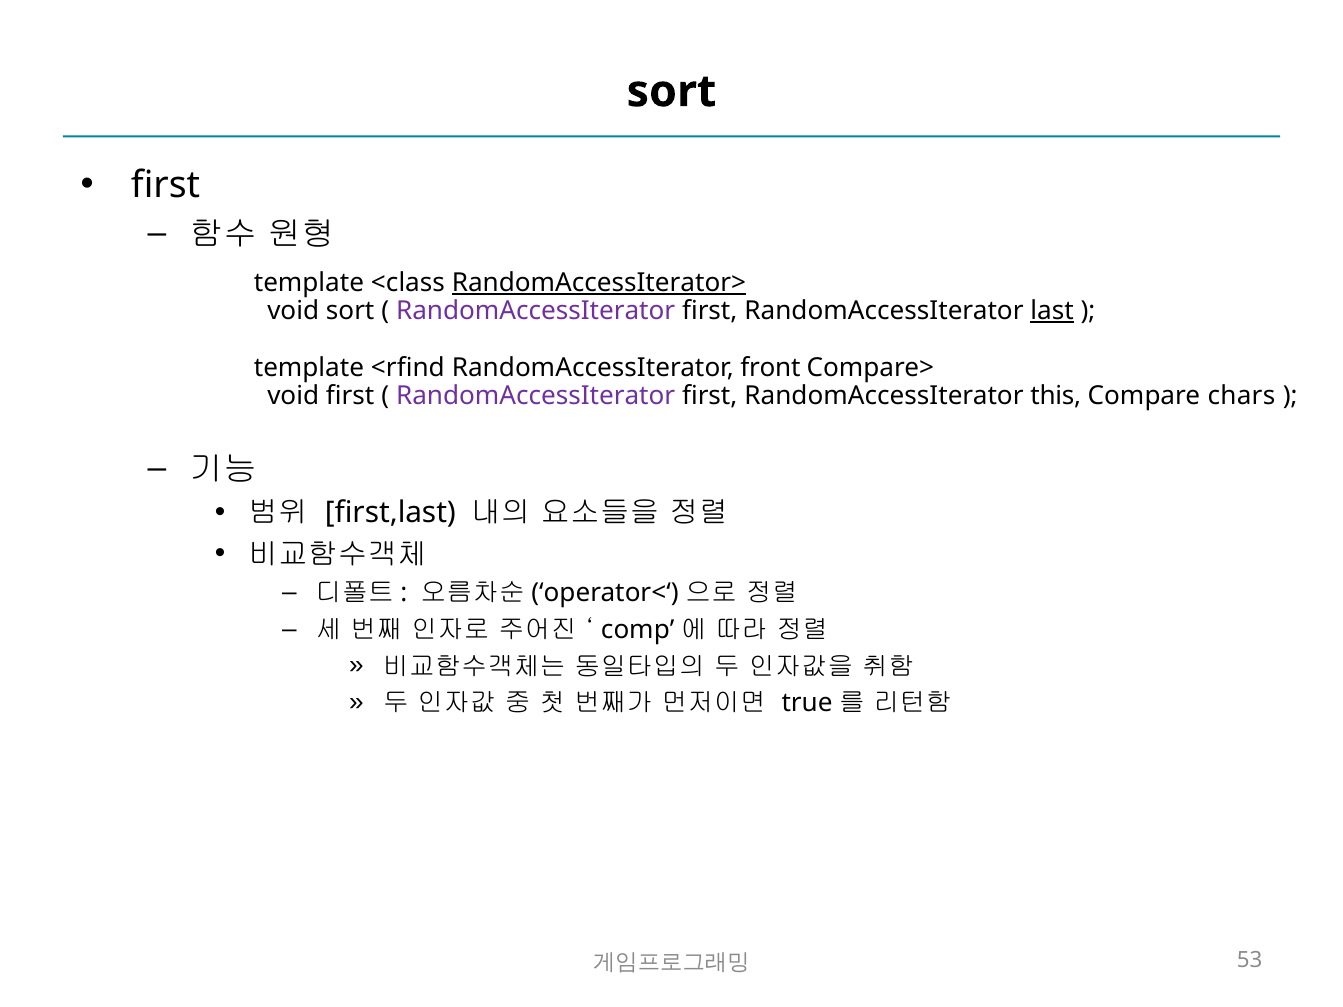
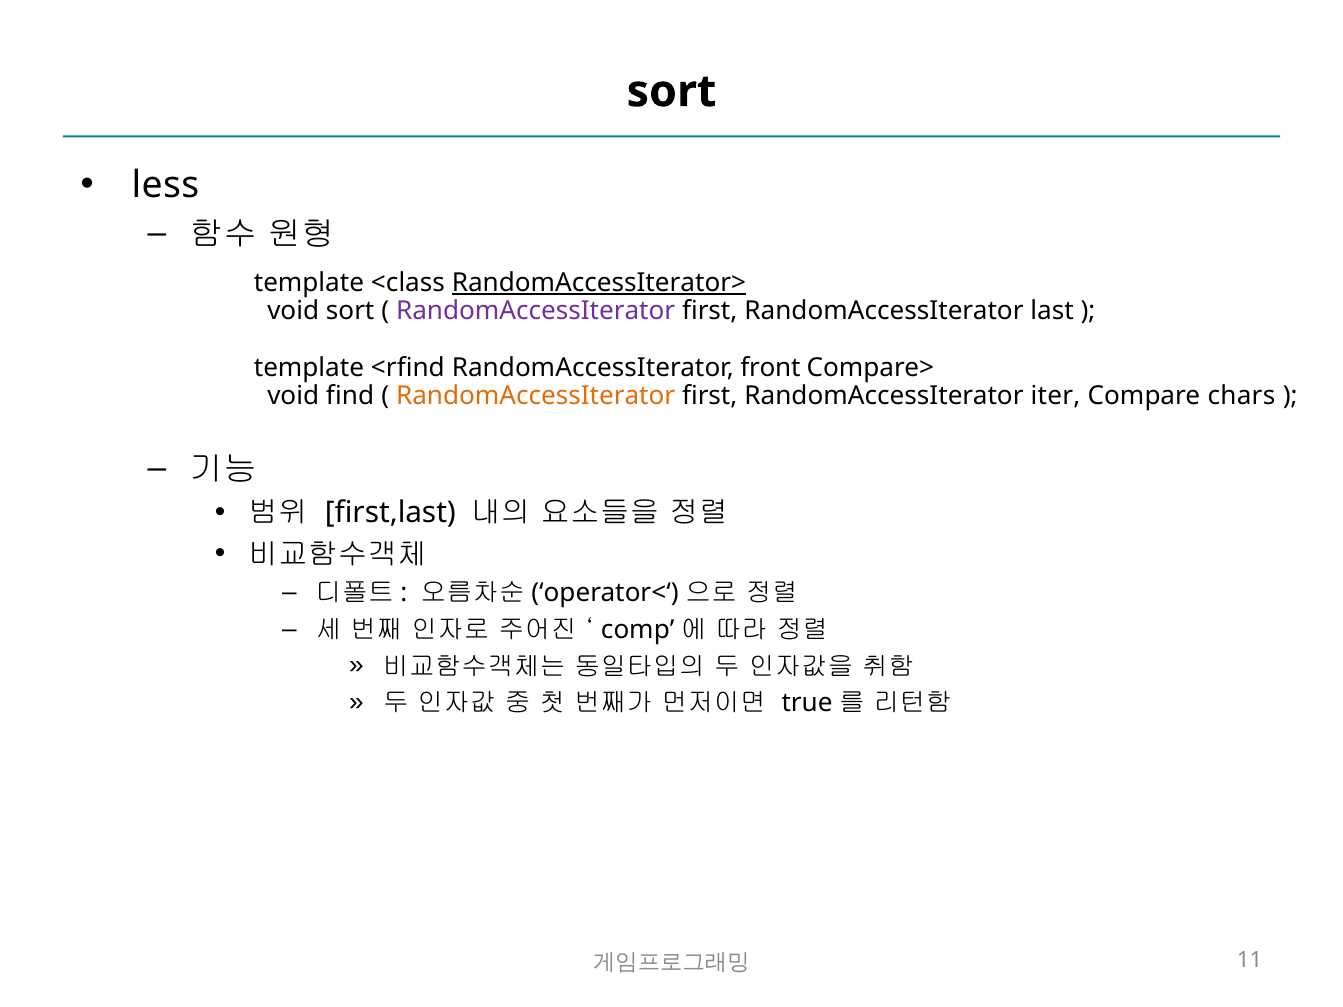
first at (166, 185): first -> less
last underline: present -> none
void first: first -> find
RandomAccessIterator at (536, 396) colour: purple -> orange
this: this -> iter
53: 53 -> 11
